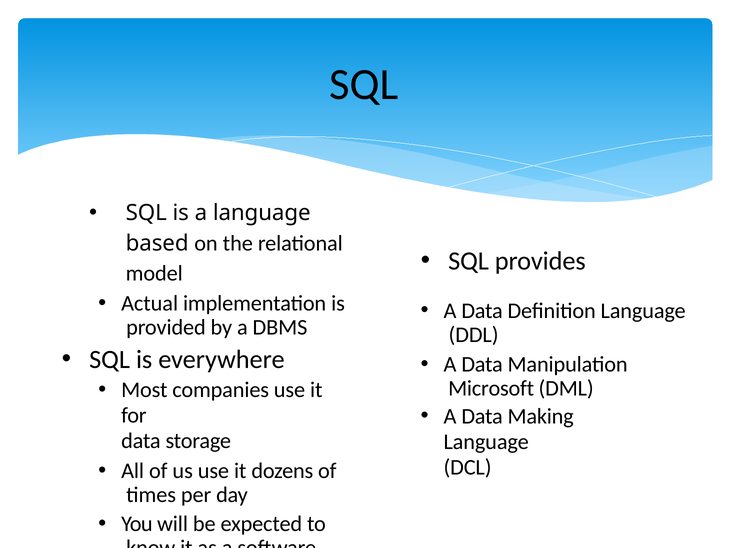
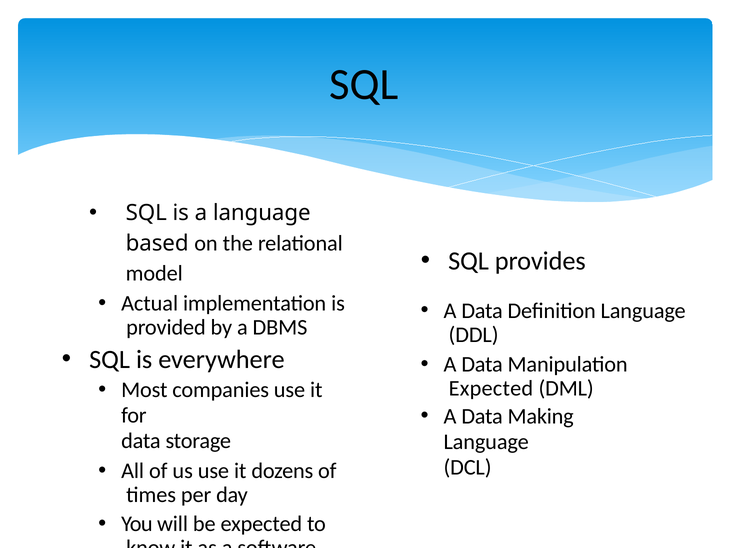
Microsoft at (491, 388): Microsoft -> Expected
